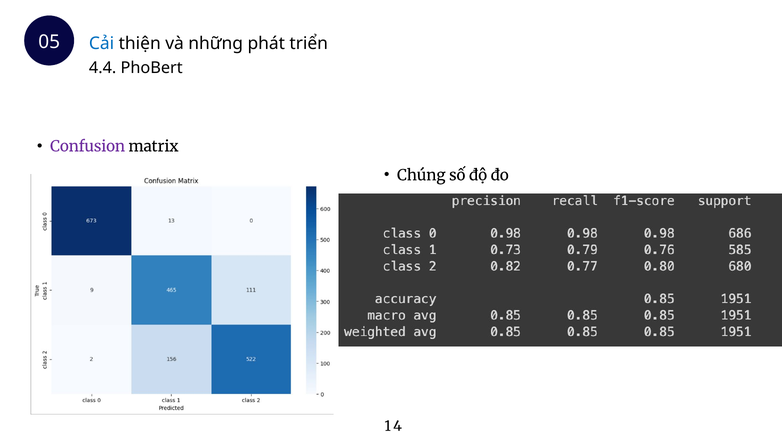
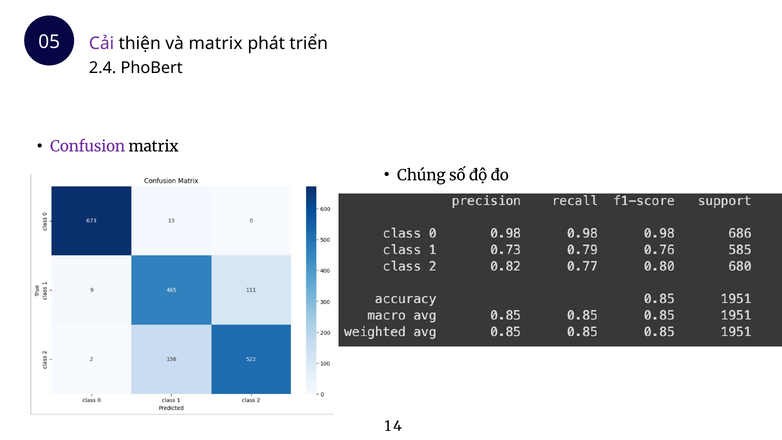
Cải colour: blue -> purple
và những: những -> matrix
4.4: 4.4 -> 2.4
